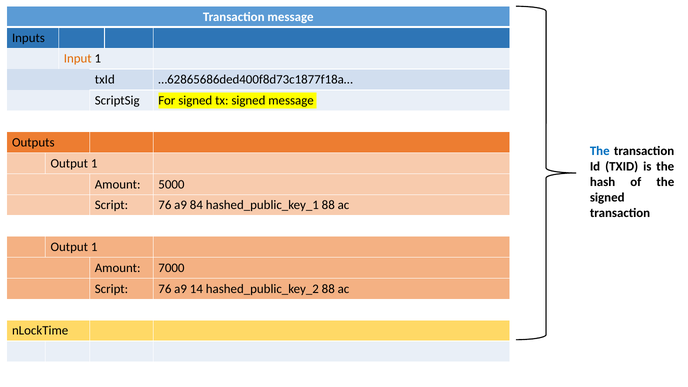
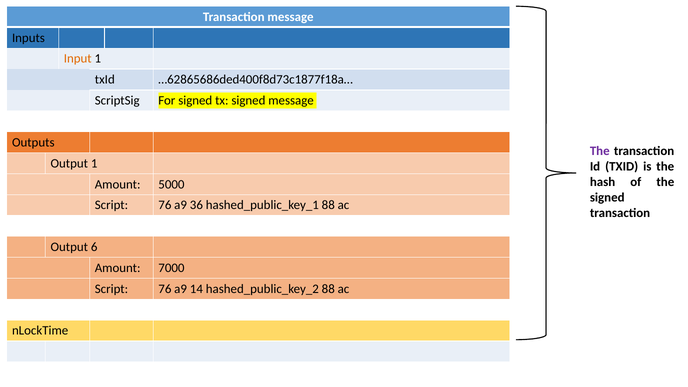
The at (600, 151) colour: blue -> purple
84: 84 -> 36
1 at (94, 247): 1 -> 6
